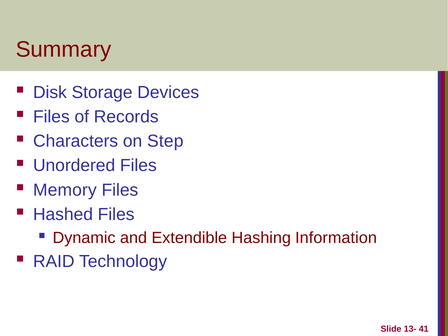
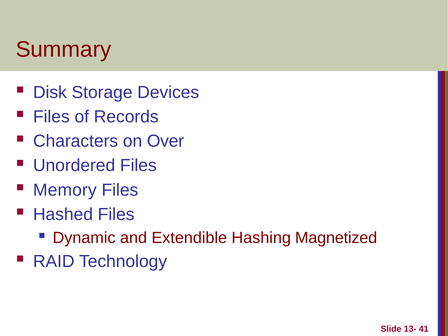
Step: Step -> Over
Information: Information -> Magnetized
